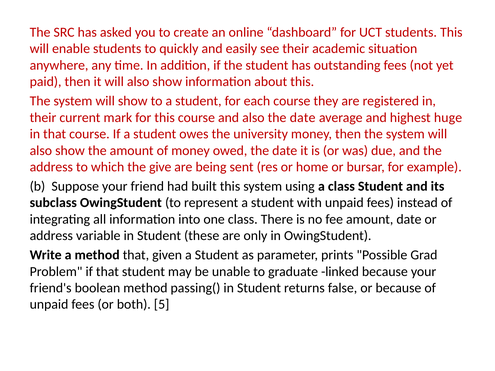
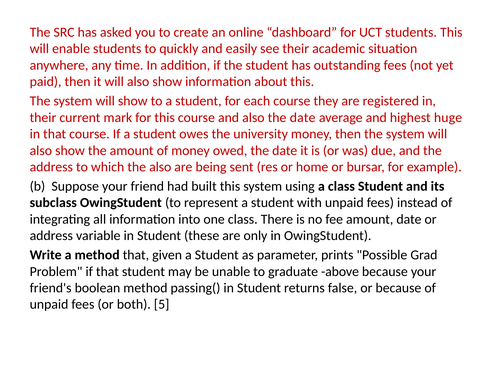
the give: give -> also
linked: linked -> above
